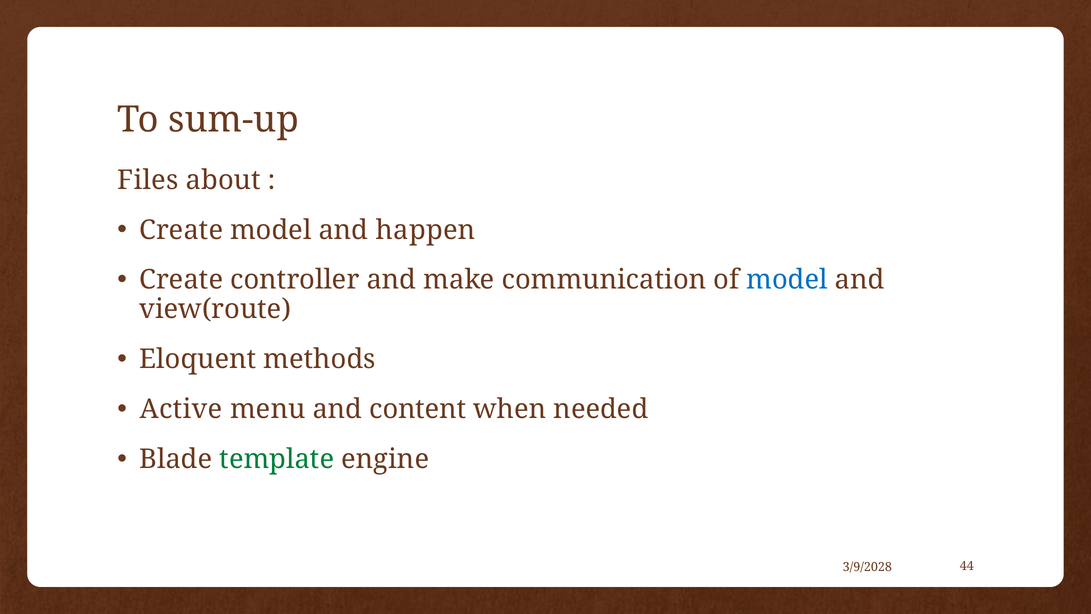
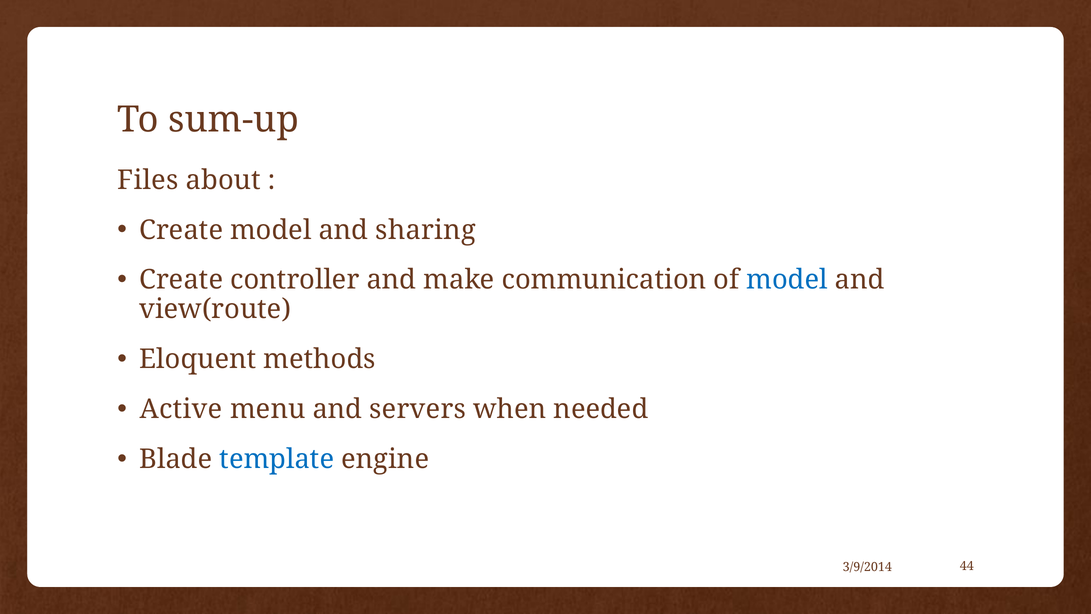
happen: happen -> sharing
content: content -> servers
template colour: green -> blue
3/9/2028: 3/9/2028 -> 3/9/2014
